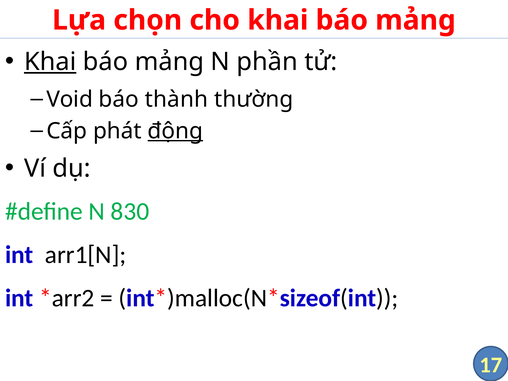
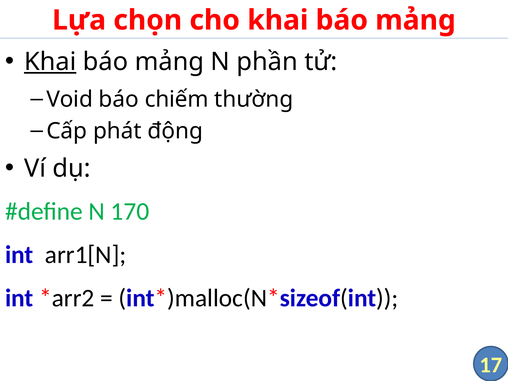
thành: thành -> chiếm
động underline: present -> none
830: 830 -> 170
